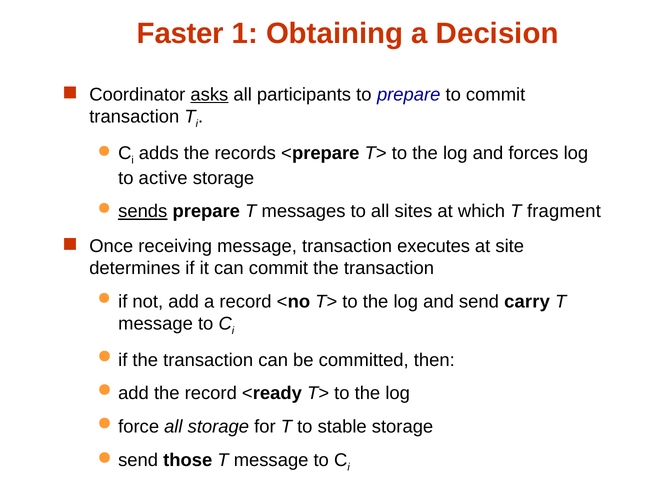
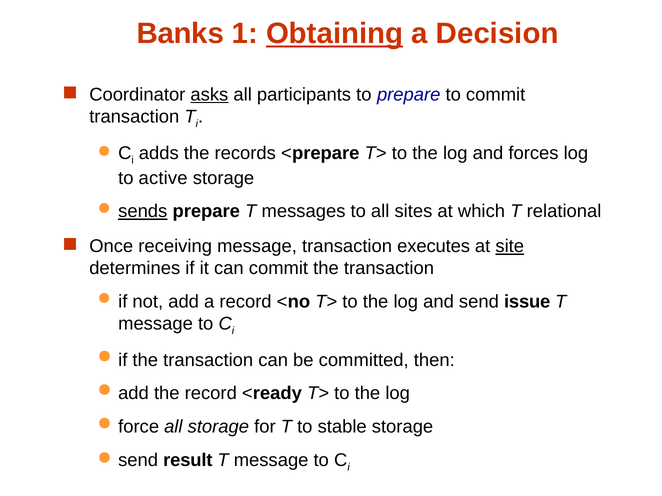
Faster: Faster -> Banks
Obtaining underline: none -> present
fragment: fragment -> relational
site underline: none -> present
carry: carry -> issue
those: those -> result
